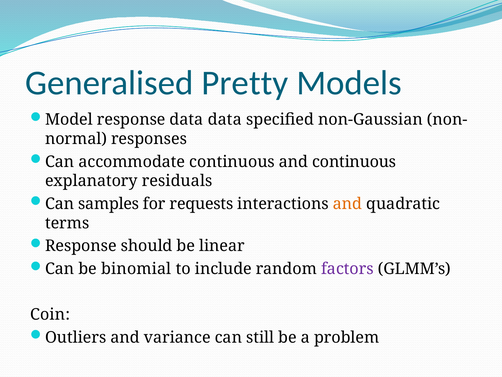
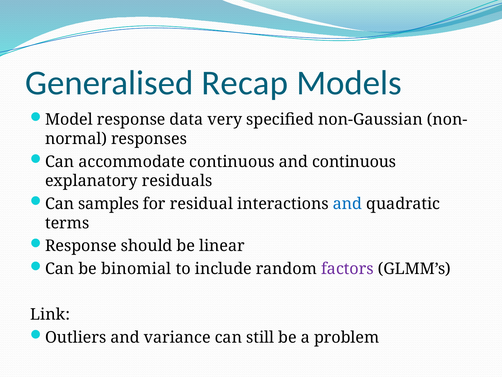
Pretty: Pretty -> Recap
data data: data -> very
requests: requests -> residual
and at (347, 204) colour: orange -> blue
Coin: Coin -> Link
